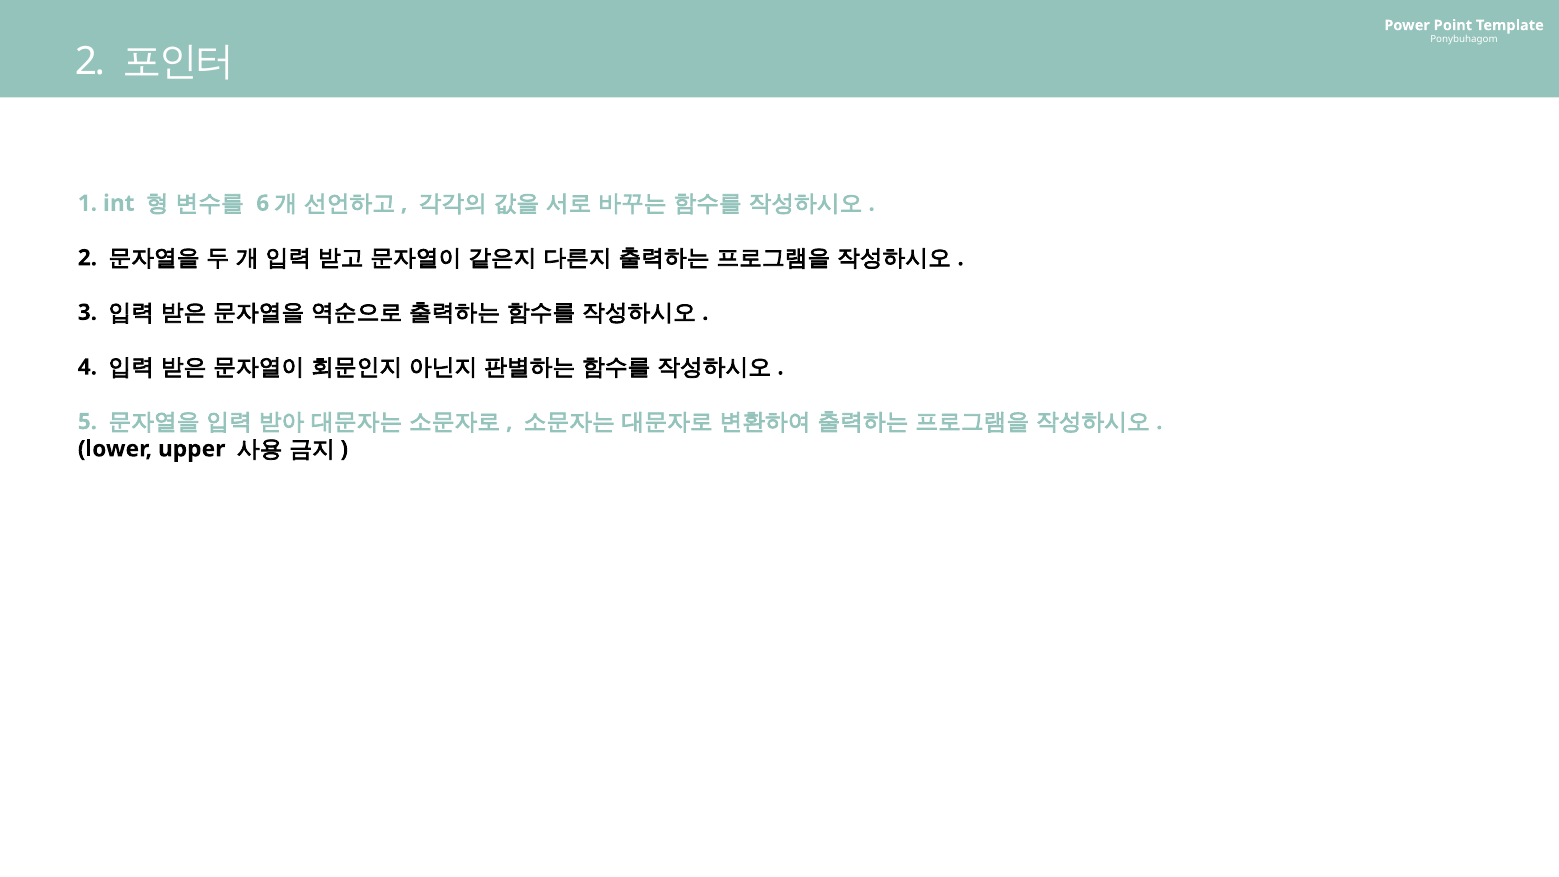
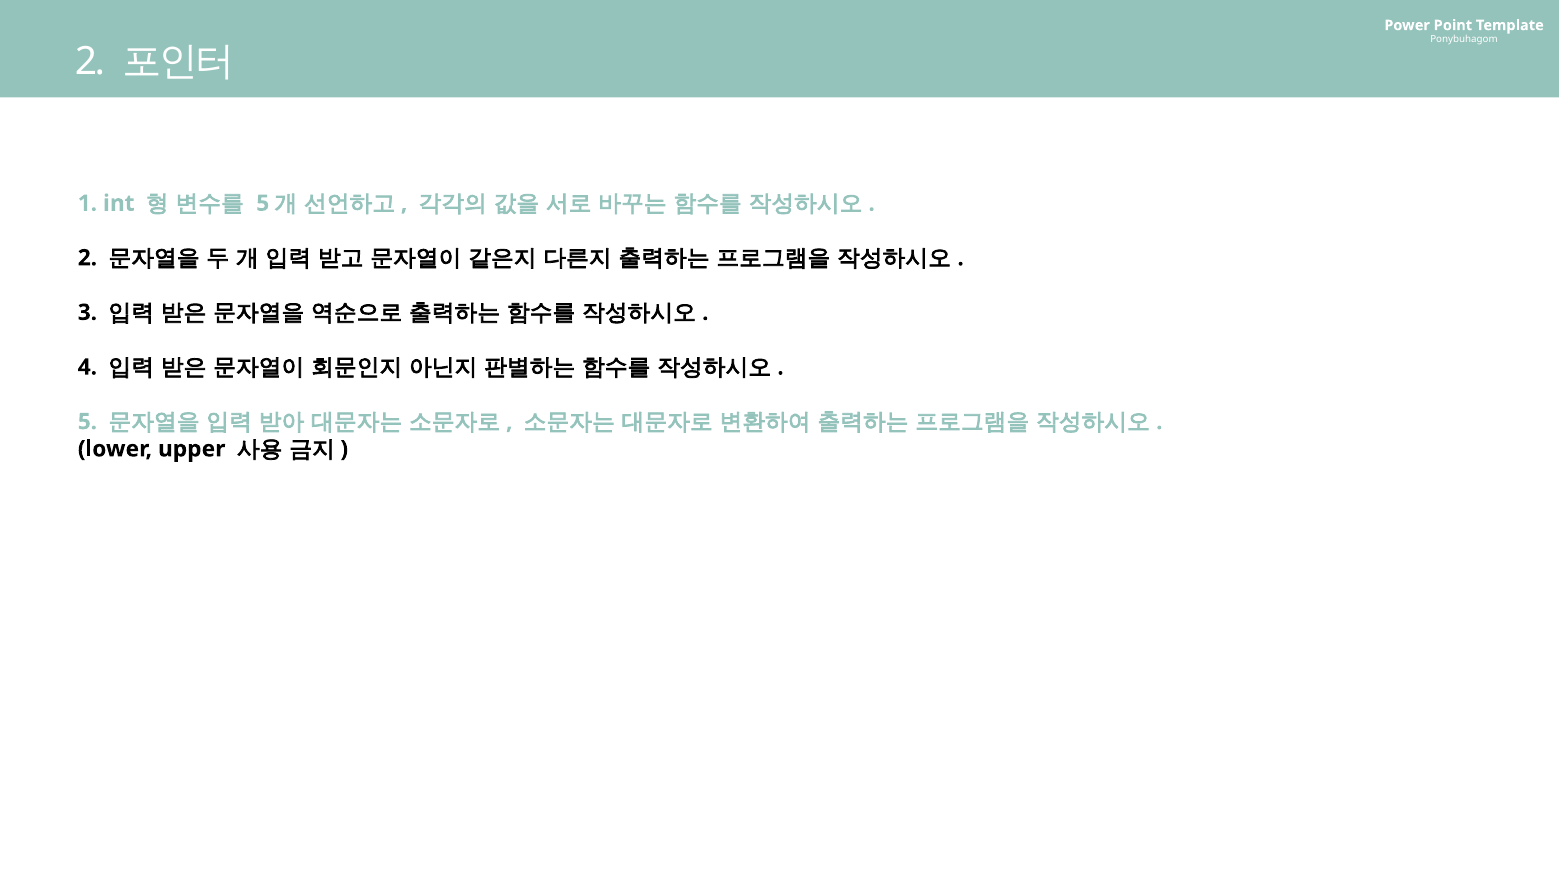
6 at (263, 203): 6 -> 5
